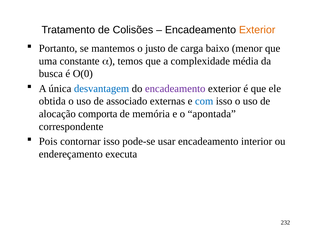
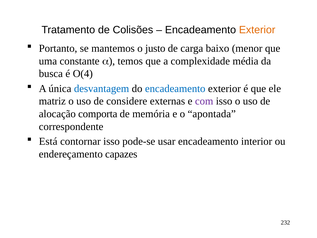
O(0: O(0 -> O(4
encadeamento at (175, 88) colour: purple -> blue
obtida: obtida -> matriz
associado: associado -> considere
com colour: blue -> purple
Pois: Pois -> Está
executa: executa -> capazes
